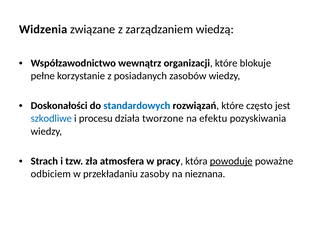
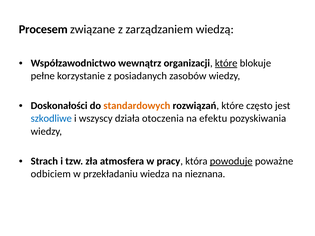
Widzenia: Widzenia -> Procesem
które at (226, 63) underline: none -> present
standardowych colour: blue -> orange
procesu: procesu -> wszyscy
tworzone: tworzone -> otoczenia
zasoby: zasoby -> wiedza
